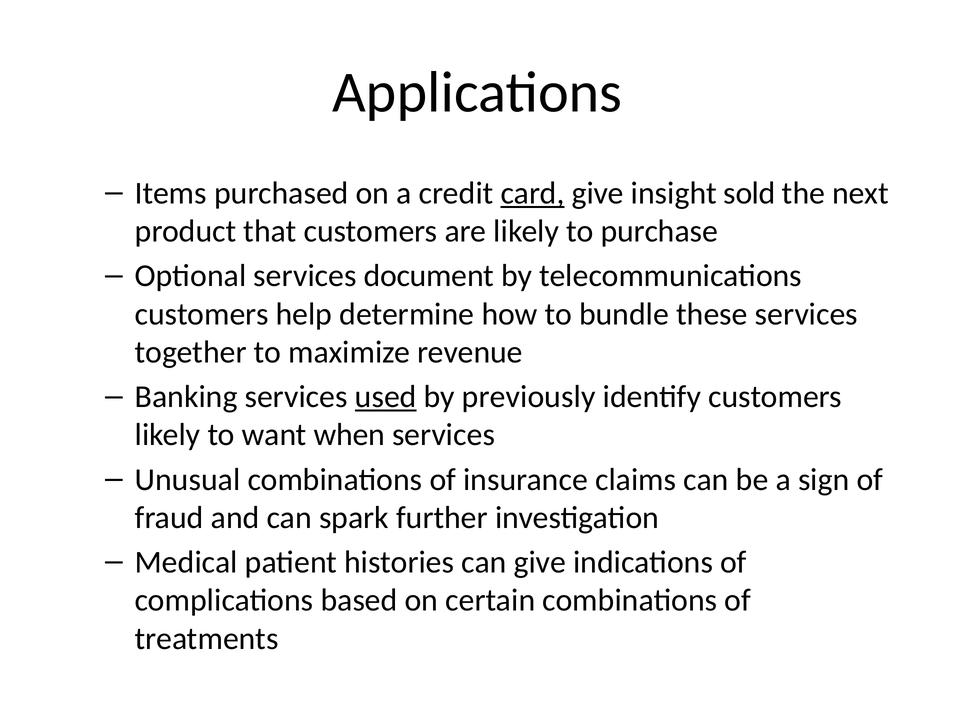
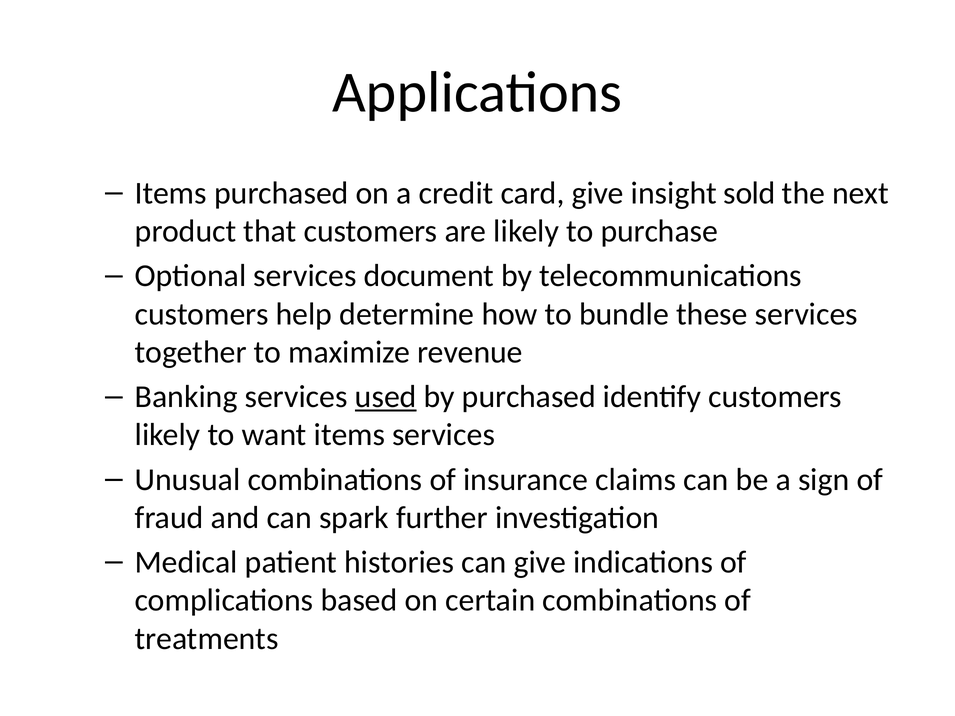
card underline: present -> none
by previously: previously -> purchased
want when: when -> items
